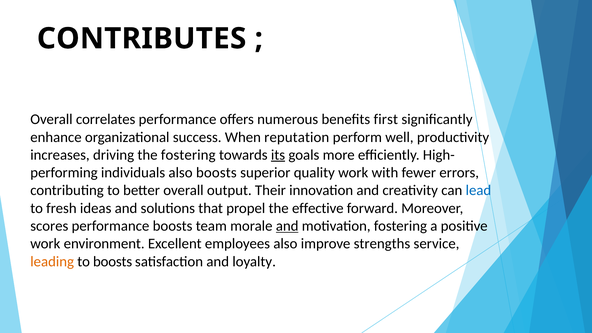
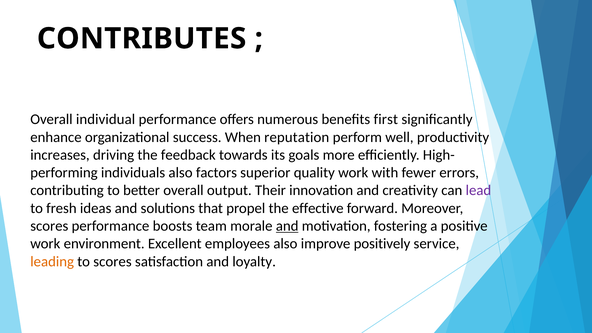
correlates: correlates -> individual
the fostering: fostering -> feedback
its underline: present -> none
also boosts: boosts -> factors
lead colour: blue -> purple
strengths: strengths -> positively
to boosts: boosts -> scores
